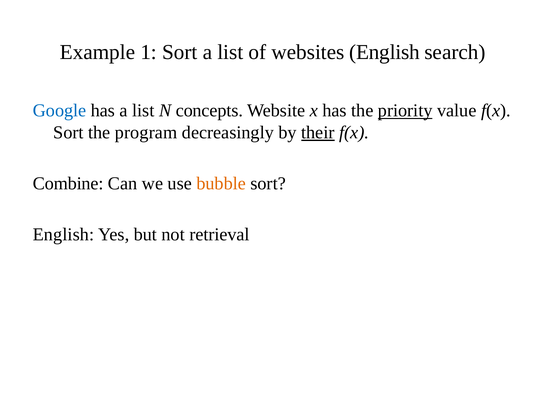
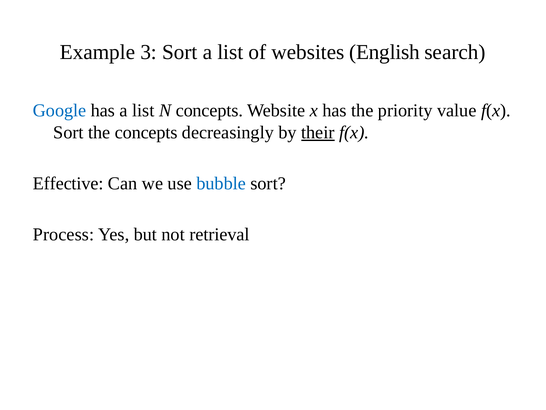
1: 1 -> 3
priority underline: present -> none
the program: program -> concepts
Combine: Combine -> Effective
bubble colour: orange -> blue
English at (63, 234): English -> Process
